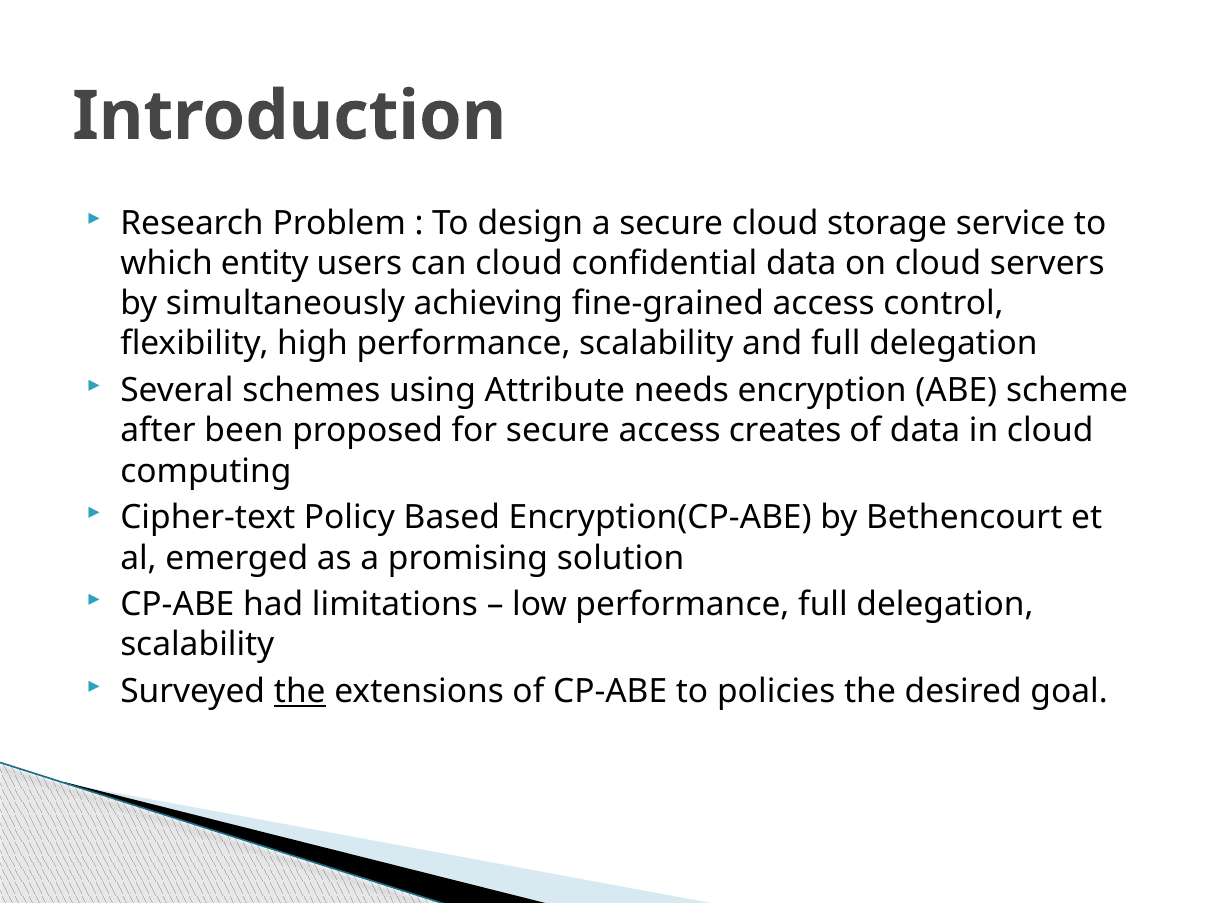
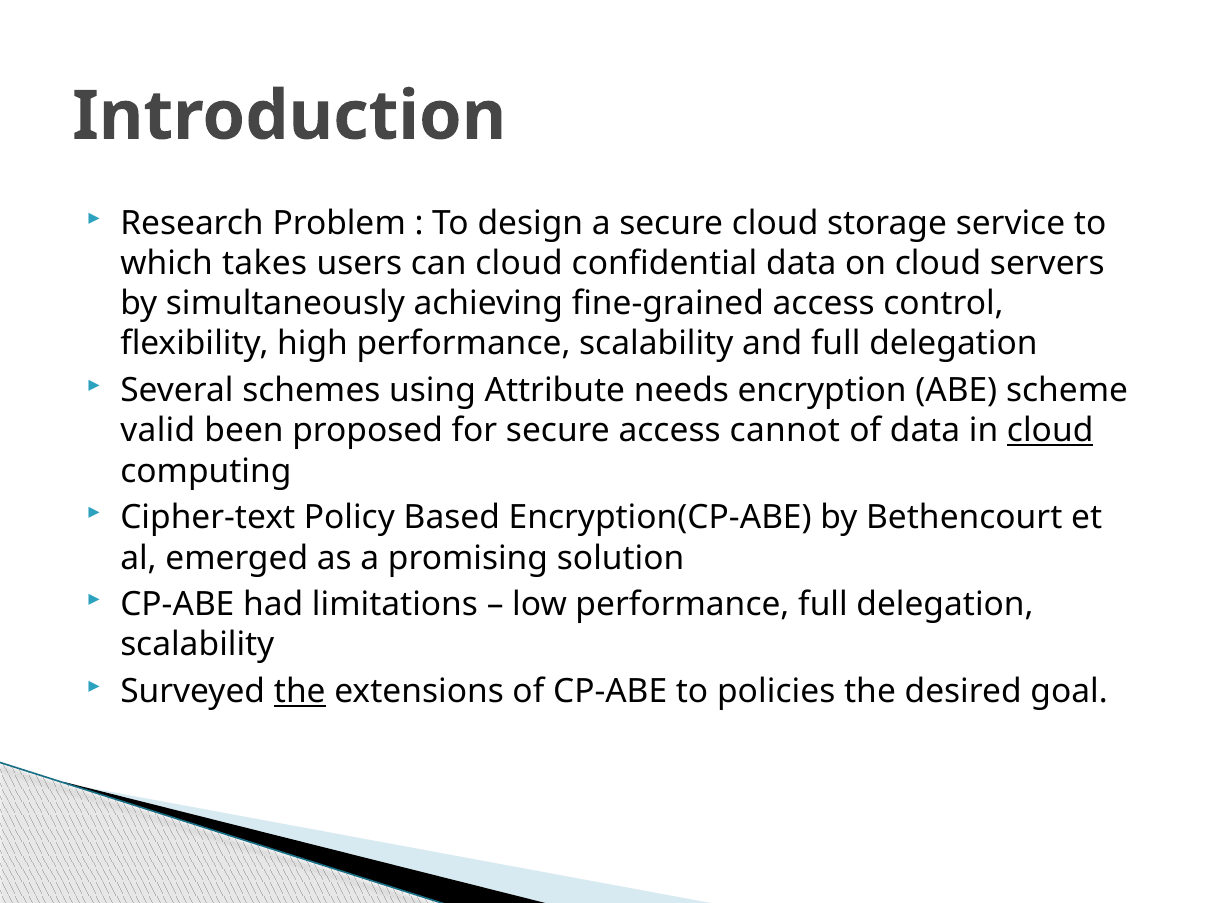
entity: entity -> takes
after: after -> valid
creates: creates -> cannot
cloud at (1050, 431) underline: none -> present
